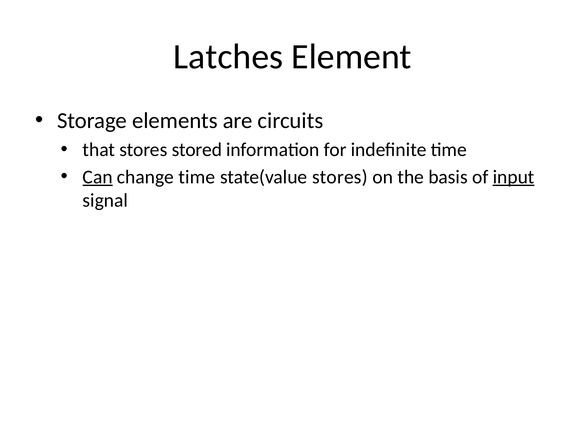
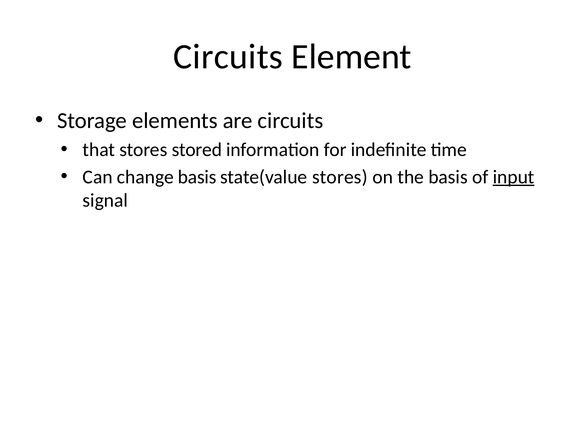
Latches at (228, 57): Latches -> Circuits
Can underline: present -> none
change time: time -> basis
